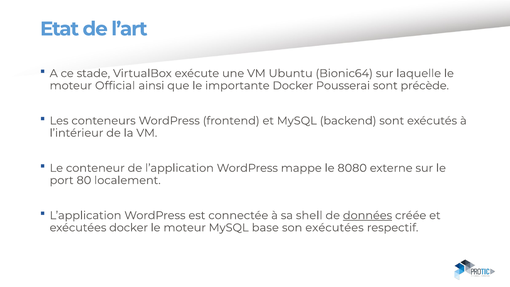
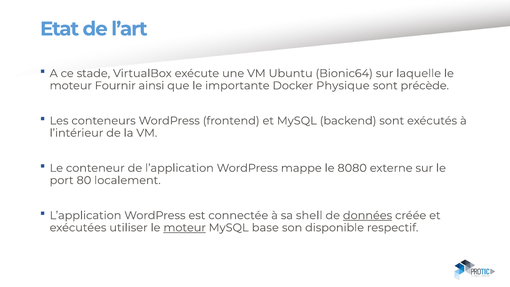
Official: Official -> Fournir
Pousserai: Pousserai -> Physique
exécutées docker: docker -> utiliser
moteur at (185, 228) underline: none -> present
son exécutées: exécutées -> disponible
